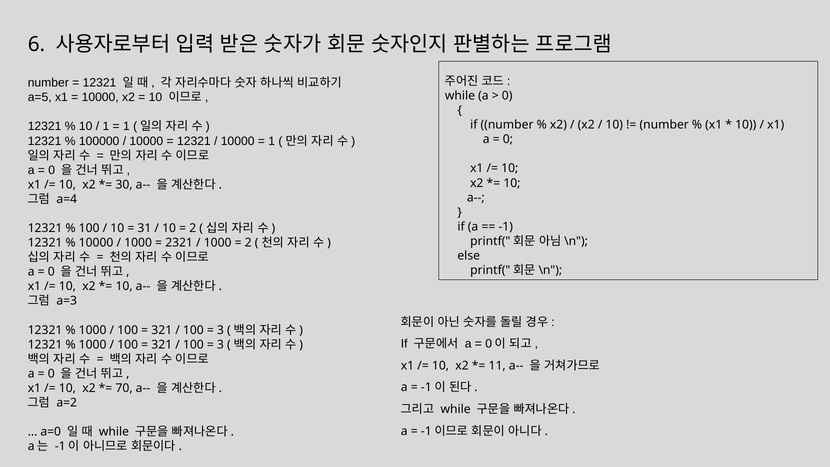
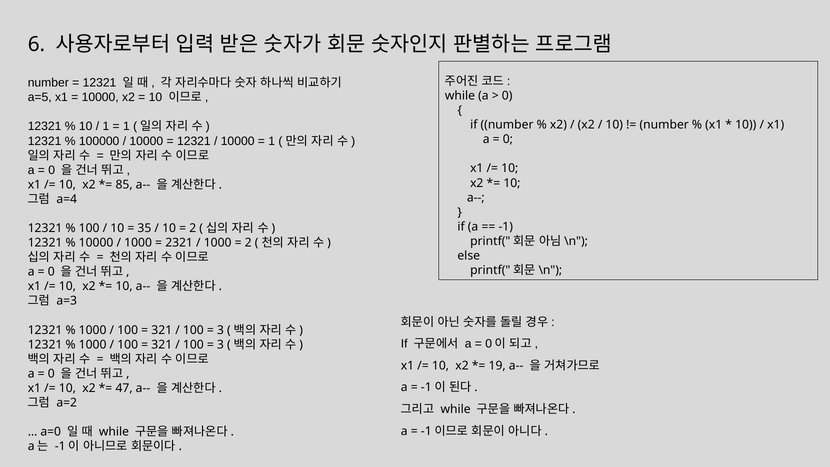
30: 30 -> 85
31: 31 -> 35
11: 11 -> 19
70: 70 -> 47
